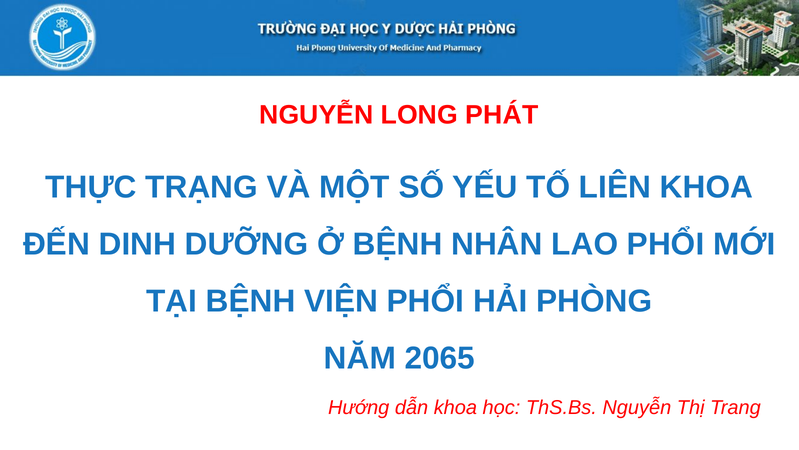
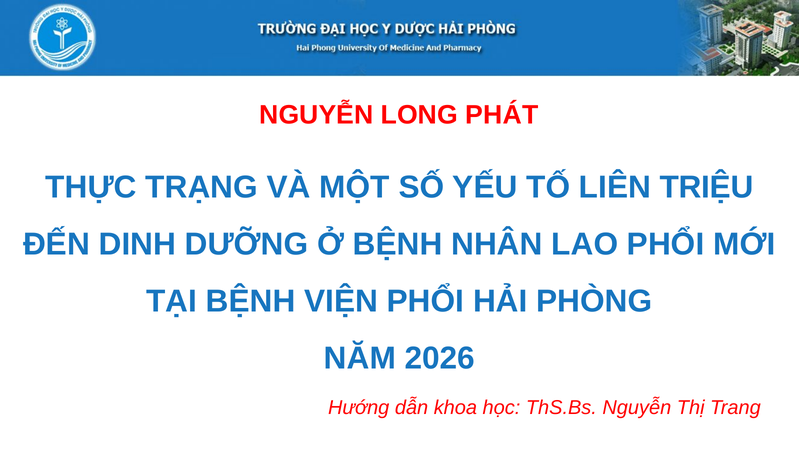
LIÊN KHOA: KHOA -> TRIỆU
2065: 2065 -> 2026
